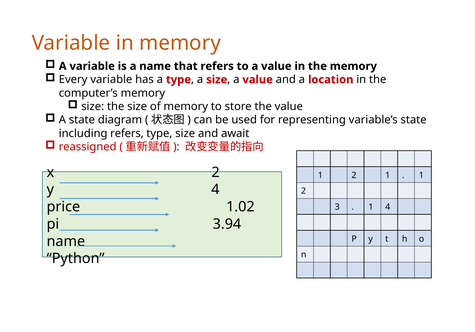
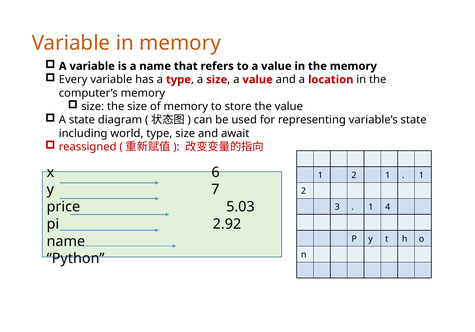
including refers: refers -> world
x 2: 2 -> 6
y 4: 4 -> 7
1.02: 1.02 -> 5.03
3.94: 3.94 -> 2.92
